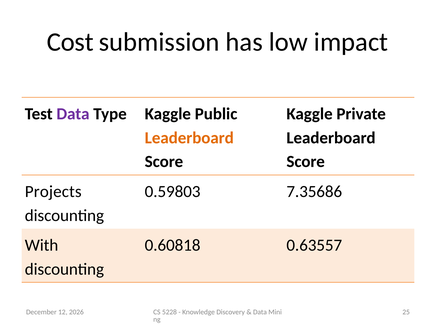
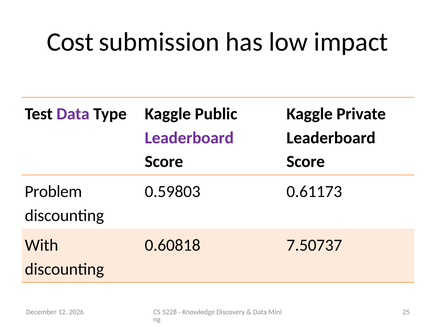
Leaderboard at (189, 138) colour: orange -> purple
Projects: Projects -> Problem
7.35686: 7.35686 -> 0.61173
0.63557: 0.63557 -> 7.50737
